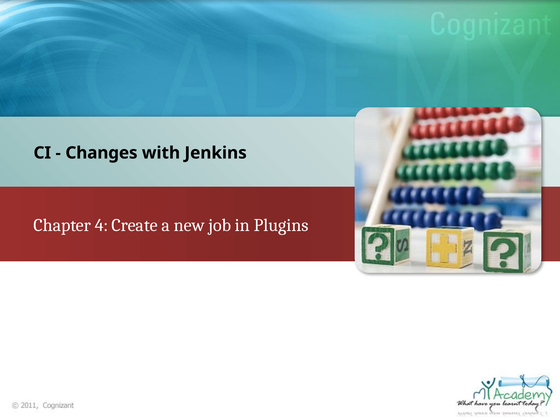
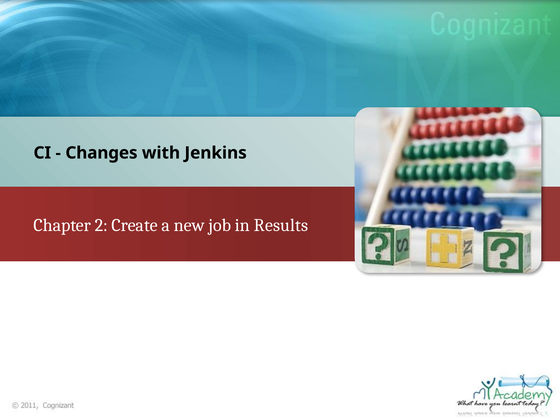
4: 4 -> 2
Plugins: Plugins -> Results
